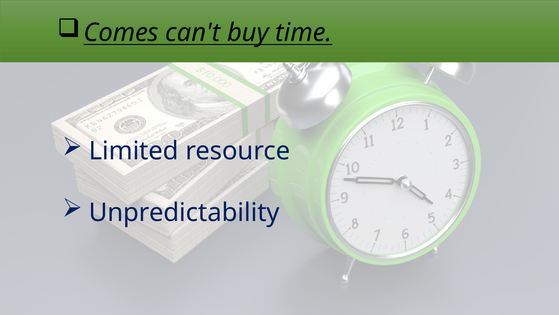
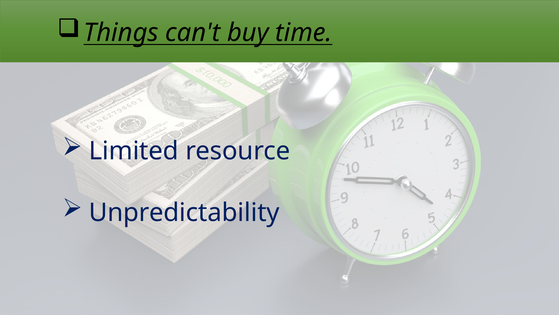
Comes: Comes -> Things
